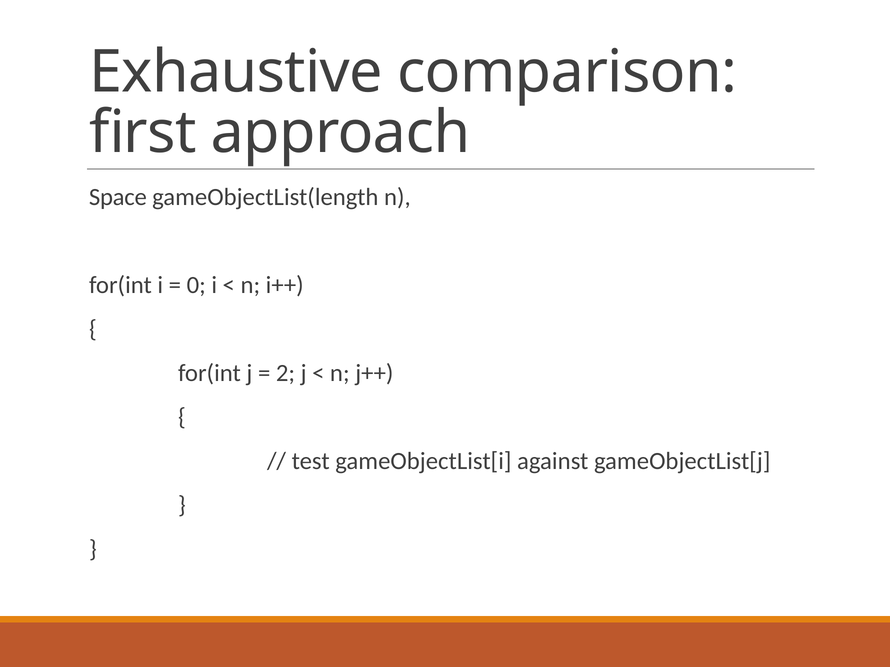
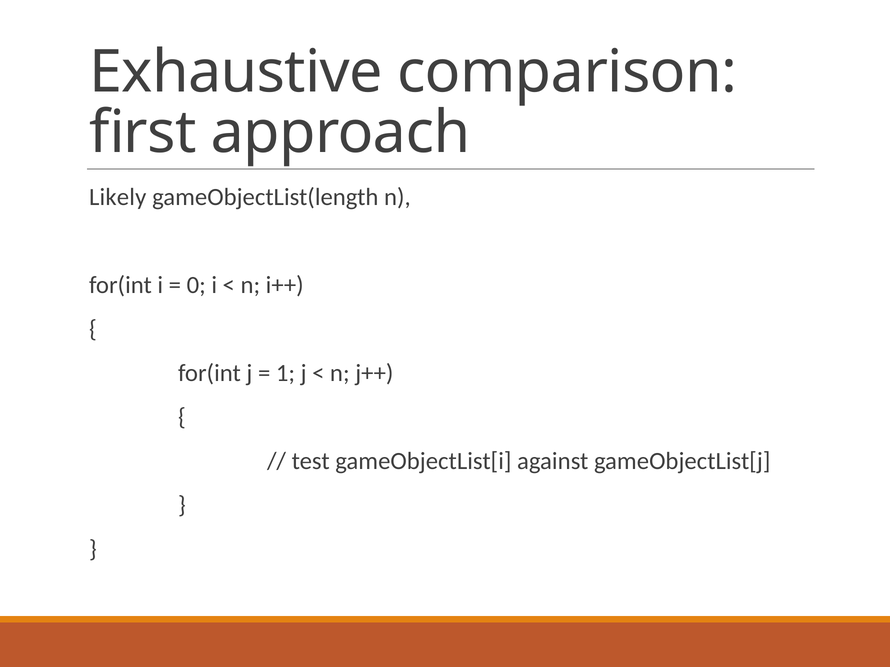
Space: Space -> Likely
2: 2 -> 1
